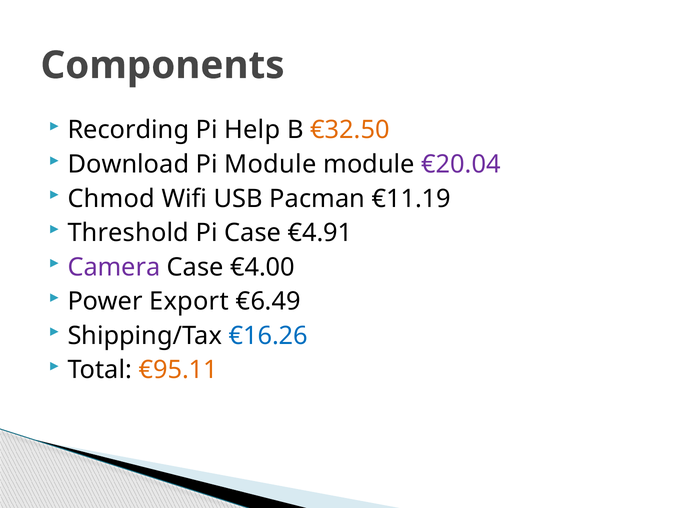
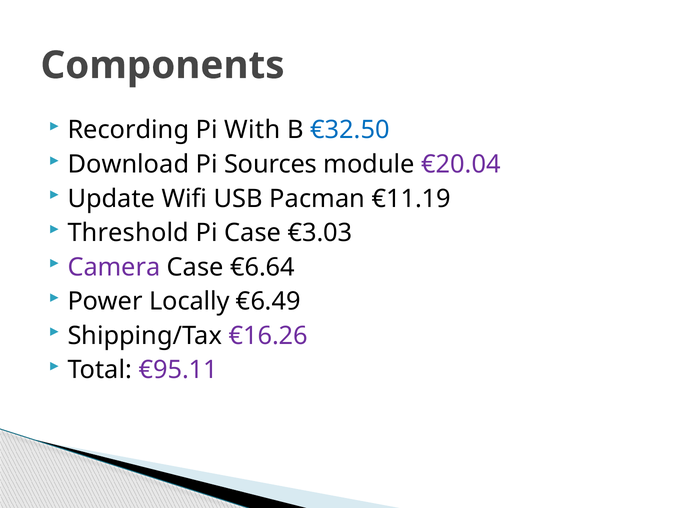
Help: Help -> With
€32.50 colour: orange -> blue
Pi Module: Module -> Sources
Chmod: Chmod -> Update
€4.91: €4.91 -> €3.03
€4.00: €4.00 -> €6.64
Export: Export -> Locally
€16.26 colour: blue -> purple
€95.11 colour: orange -> purple
